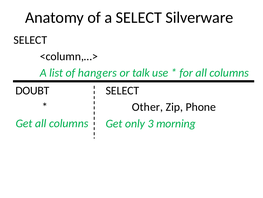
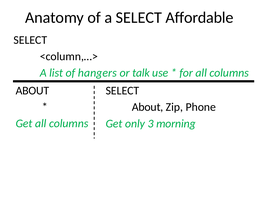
Silverware: Silverware -> Affordable
DOUBT at (32, 90): DOUBT -> ABOUT
Other at (147, 107): Other -> About
